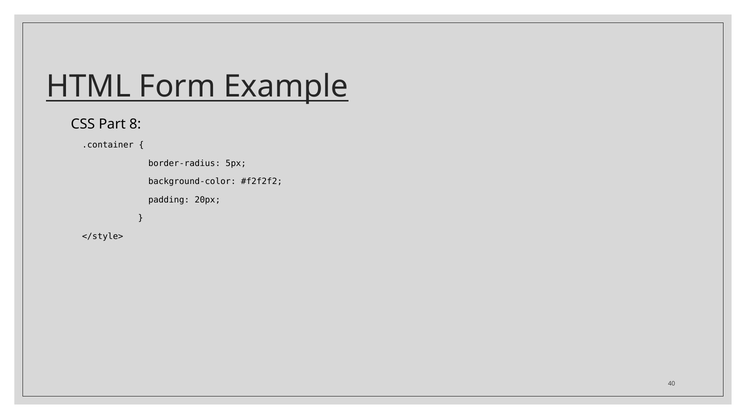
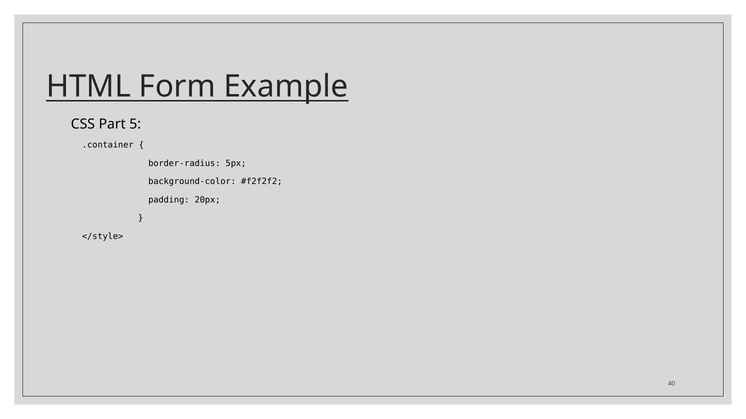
8: 8 -> 5
